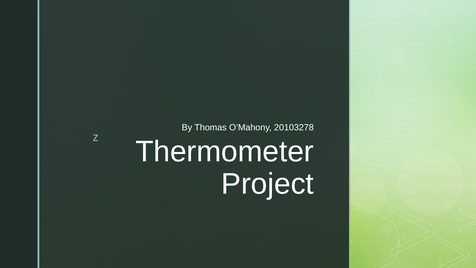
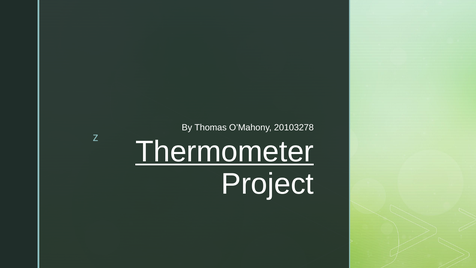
Thermometer underline: none -> present
